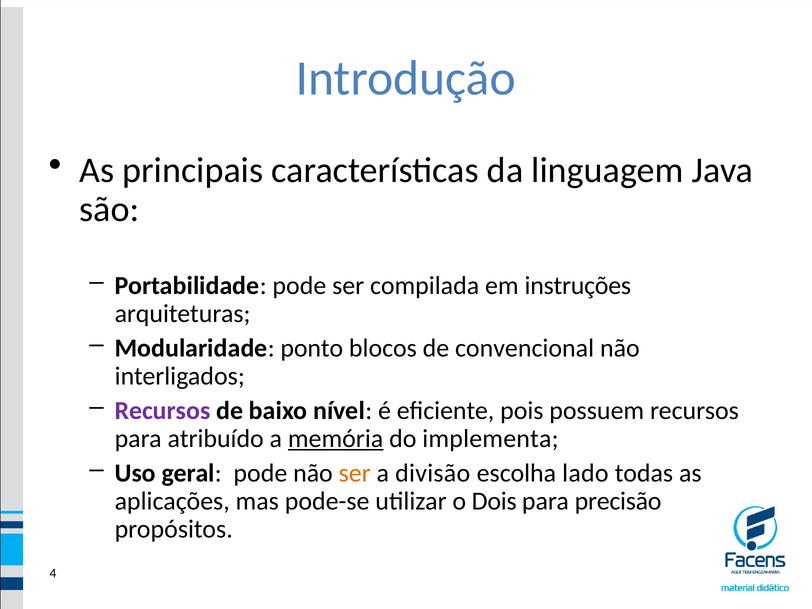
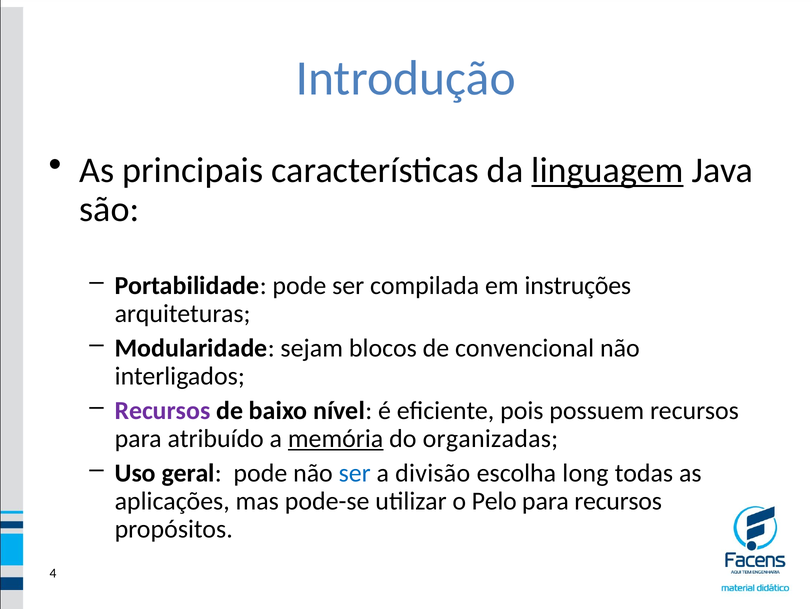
linguagem underline: none -> present
ponto: ponto -> sejam
implementa: implementa -> organizadas
ser at (355, 473) colour: orange -> blue
lado: lado -> long
Dois: Dois -> Pelo
para precisão: precisão -> recursos
